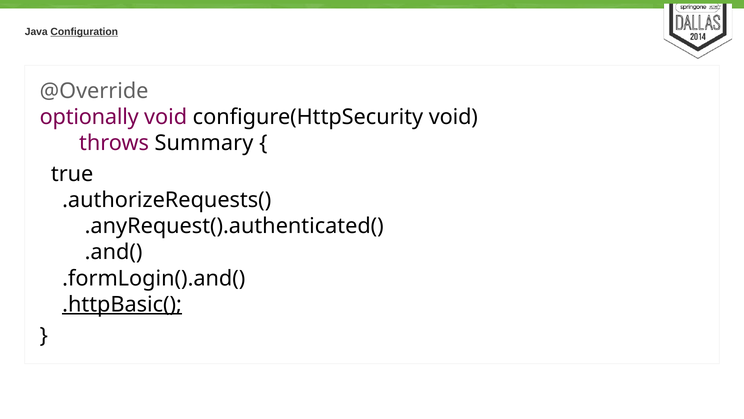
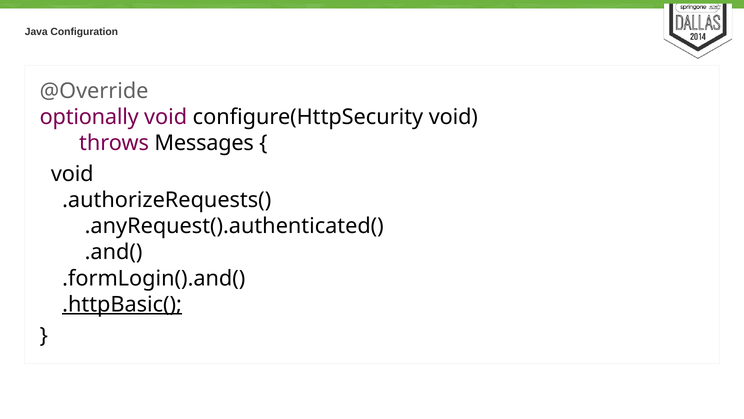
Configuration underline: present -> none
Summary: Summary -> Messages
true at (72, 174): true -> void
